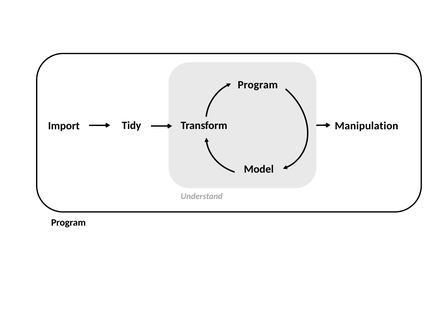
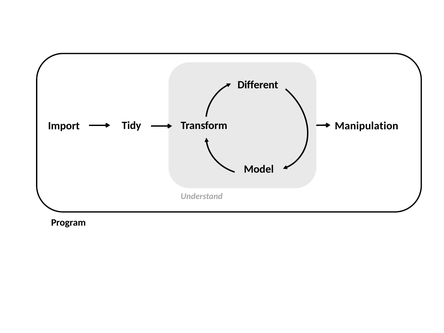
Program at (258, 85): Program -> Different
